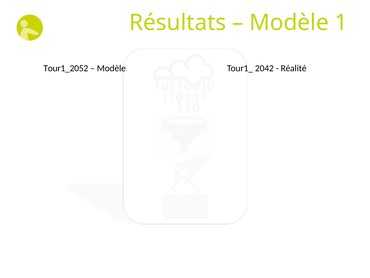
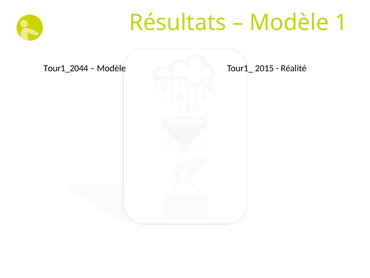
Tour1_2052: Tour1_2052 -> Tour1_2044
2042: 2042 -> 2015
